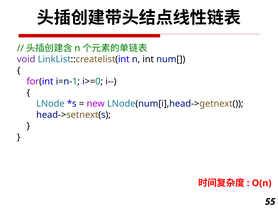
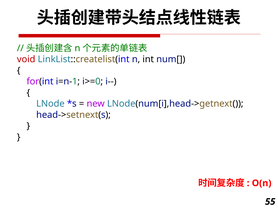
void colour: purple -> red
